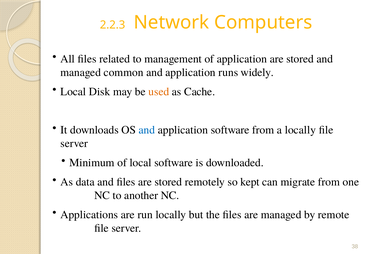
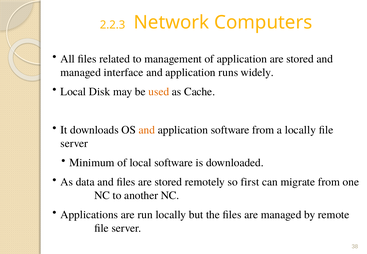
common: common -> interface
and at (147, 130) colour: blue -> orange
kept: kept -> first
